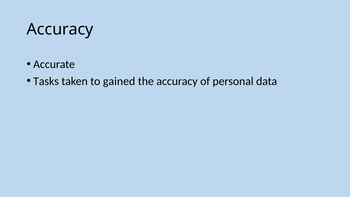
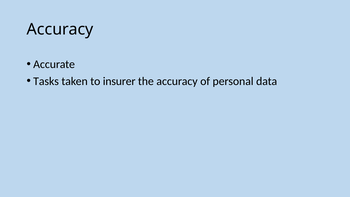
gained: gained -> insurer
